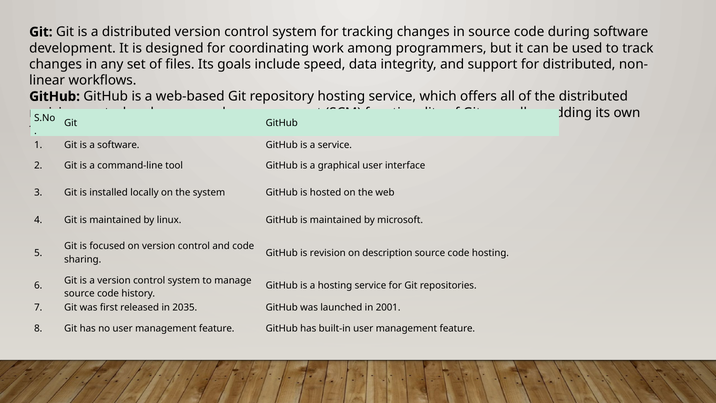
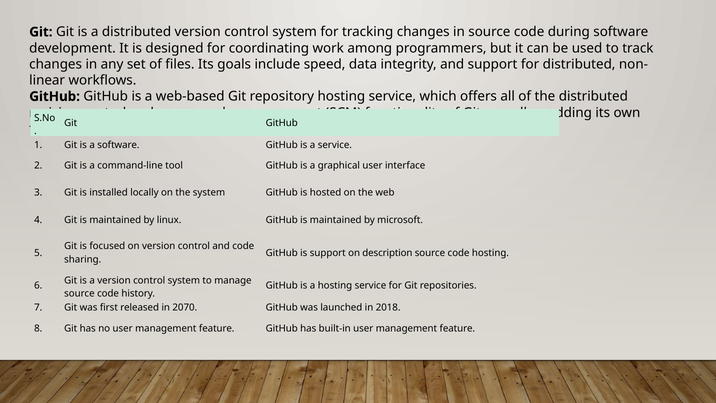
is revision: revision -> support
2035: 2035 -> 2070
2001: 2001 -> 2018
